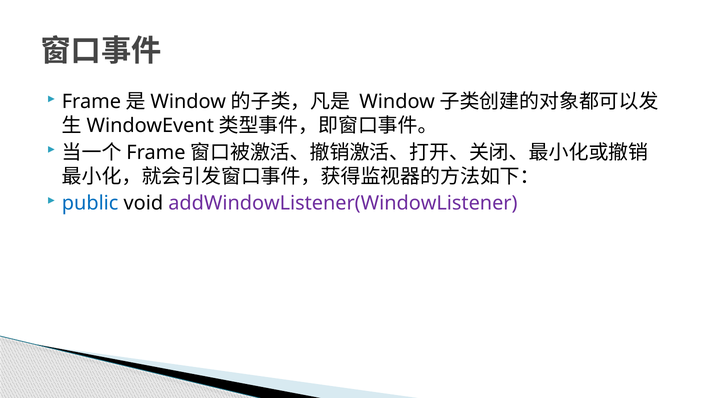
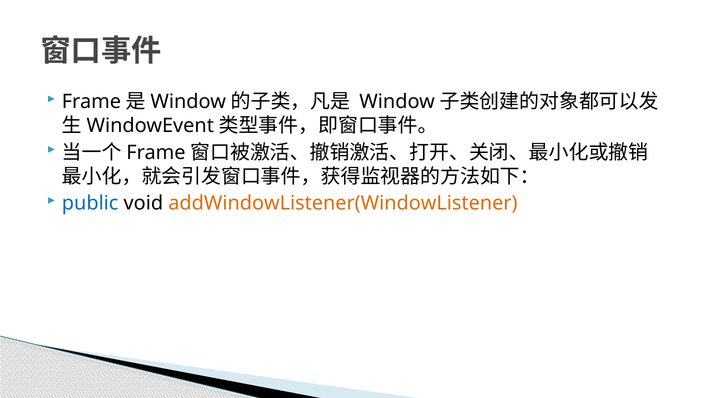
addWindowListener(WindowListener colour: purple -> orange
